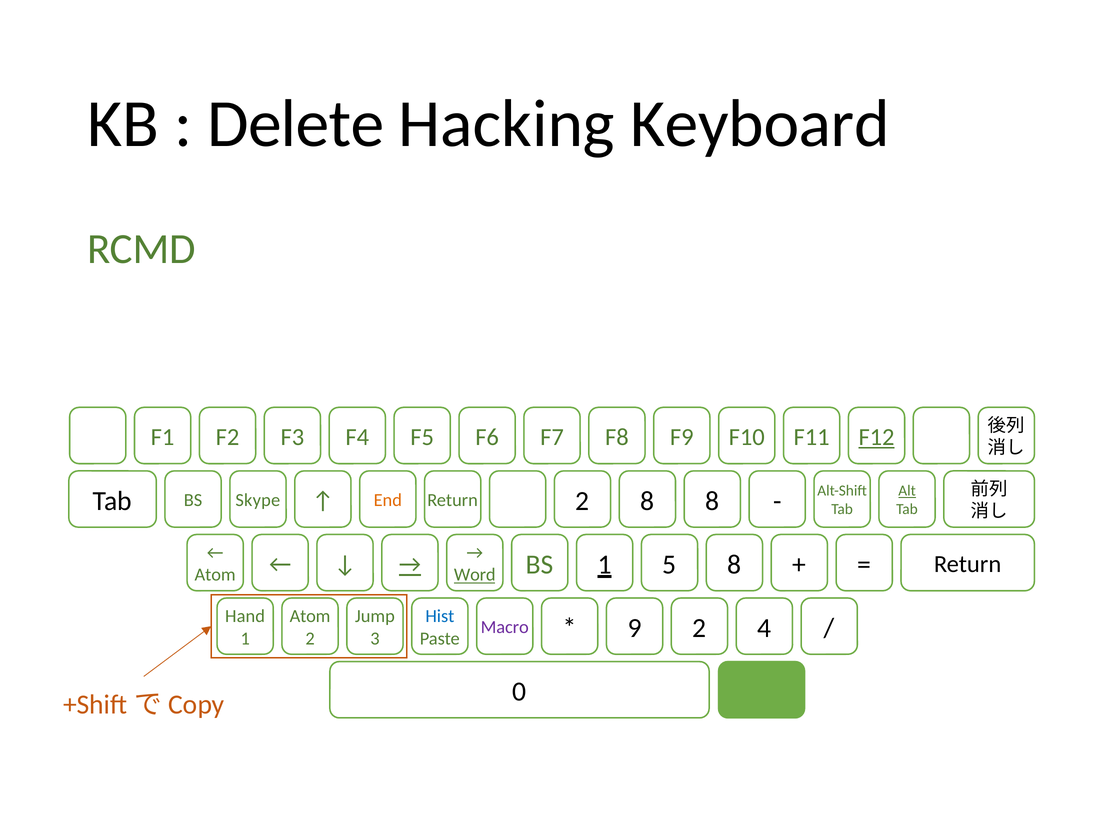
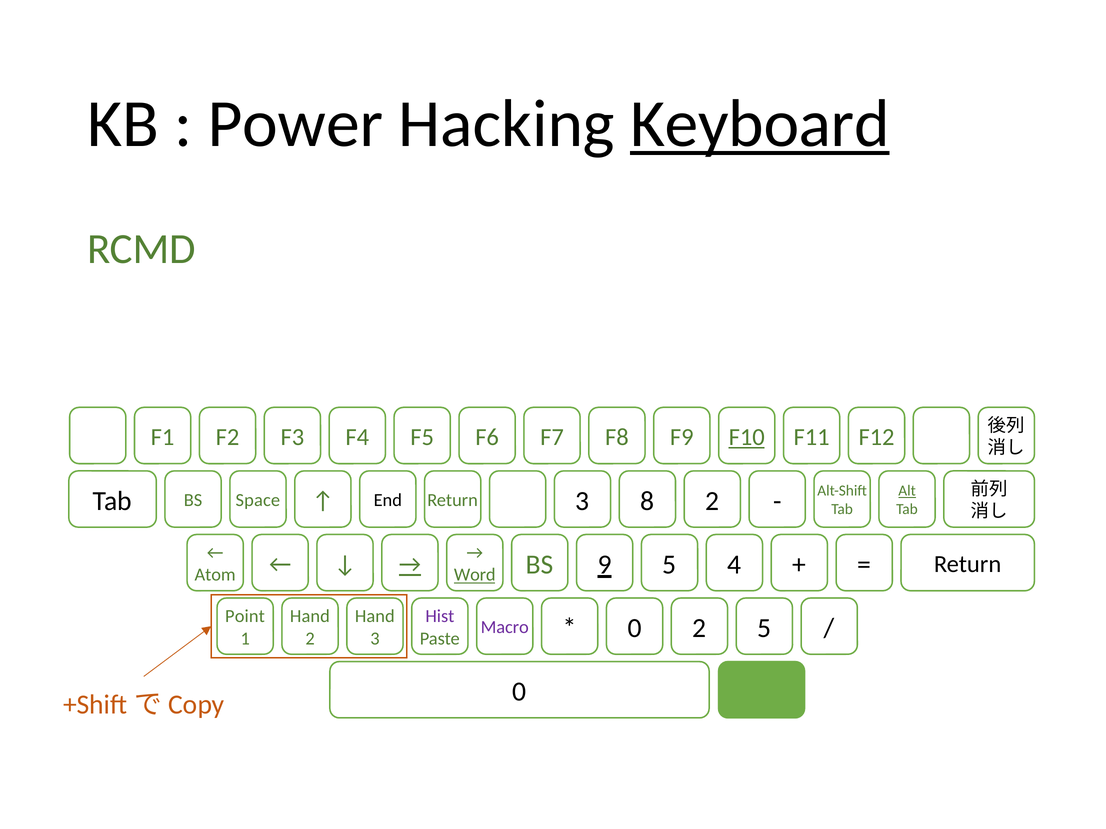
Delete: Delete -> Power
Keyboard underline: none -> present
F10 underline: none -> present
F12 underline: present -> none
Skype: Skype -> Space
End colour: orange -> black
Return 2: 2 -> 3
8 8: 8 -> 2
BS 1: 1 -> 9
5 8: 8 -> 4
Hand: Hand -> Point
Atom at (310, 617): Atom -> Hand
Jump at (375, 617): Jump -> Hand
Hist colour: blue -> purple
9 at (634, 628): 9 -> 0
2 4: 4 -> 5
